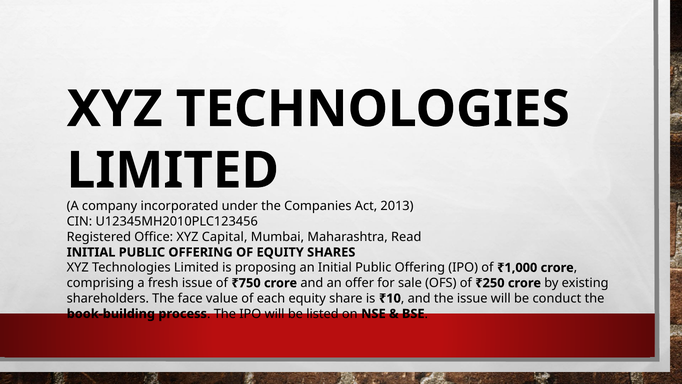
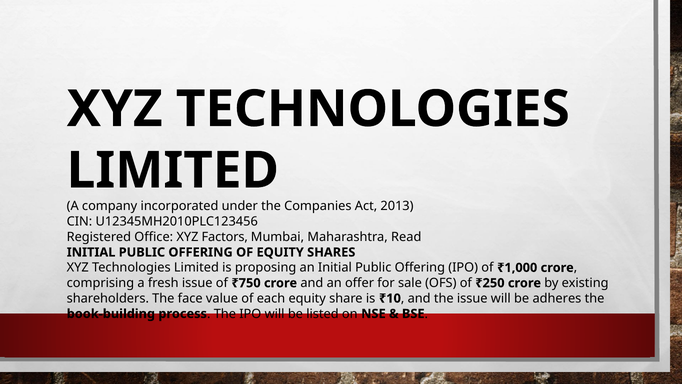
Capital: Capital -> Factors
conduct: conduct -> adheres
